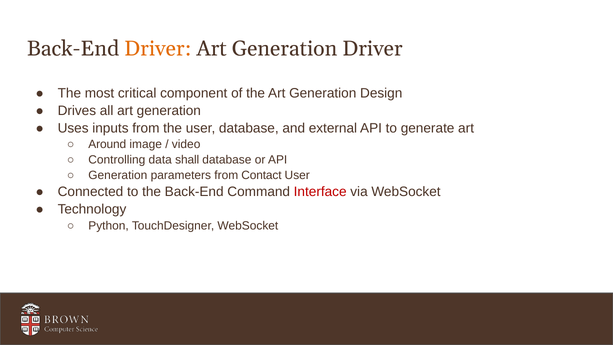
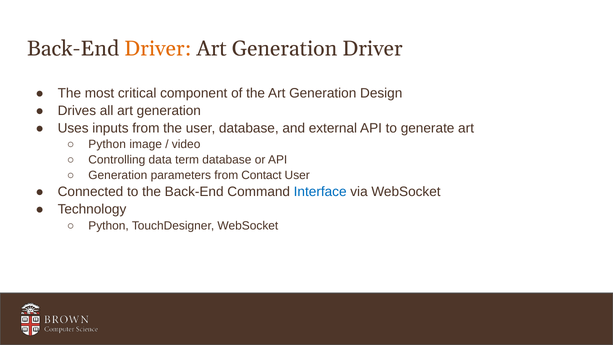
Around at (107, 144): Around -> Python
shall: shall -> term
Interface colour: red -> blue
